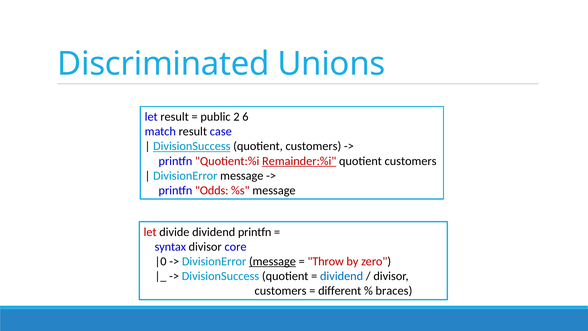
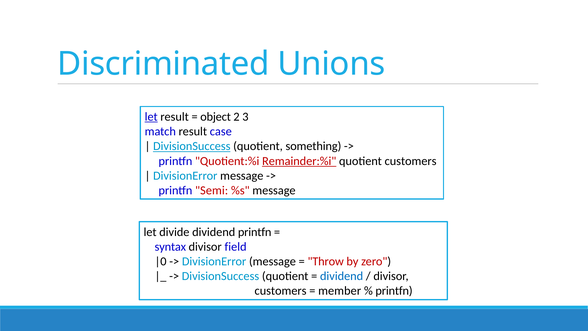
let at (151, 117) underline: none -> present
public: public -> object
6: 6 -> 3
customers at (313, 146): customers -> something
Odds: Odds -> Semi
let at (150, 232) colour: red -> black
core: core -> field
message at (272, 261) underline: present -> none
different: different -> member
braces at (394, 291): braces -> printfn
